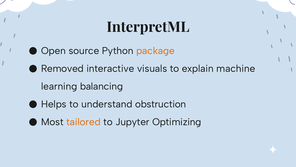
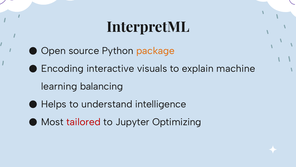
Removed: Removed -> Encoding
obstruction: obstruction -> intelligence
tailored colour: orange -> red
